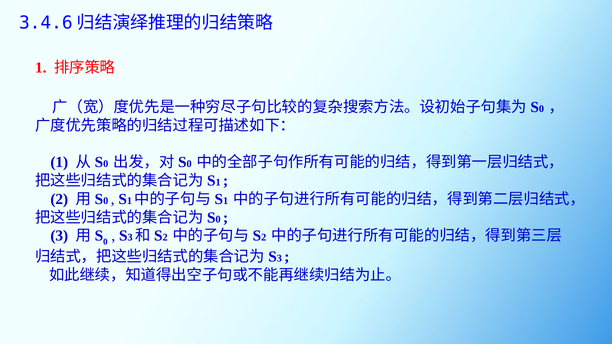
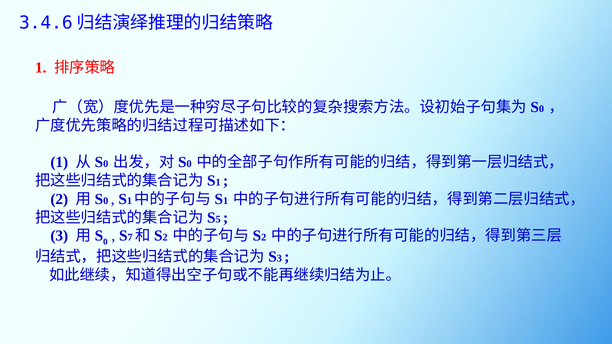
0 at (218, 219): 0 -> 5
3 at (130, 238): 3 -> 7
